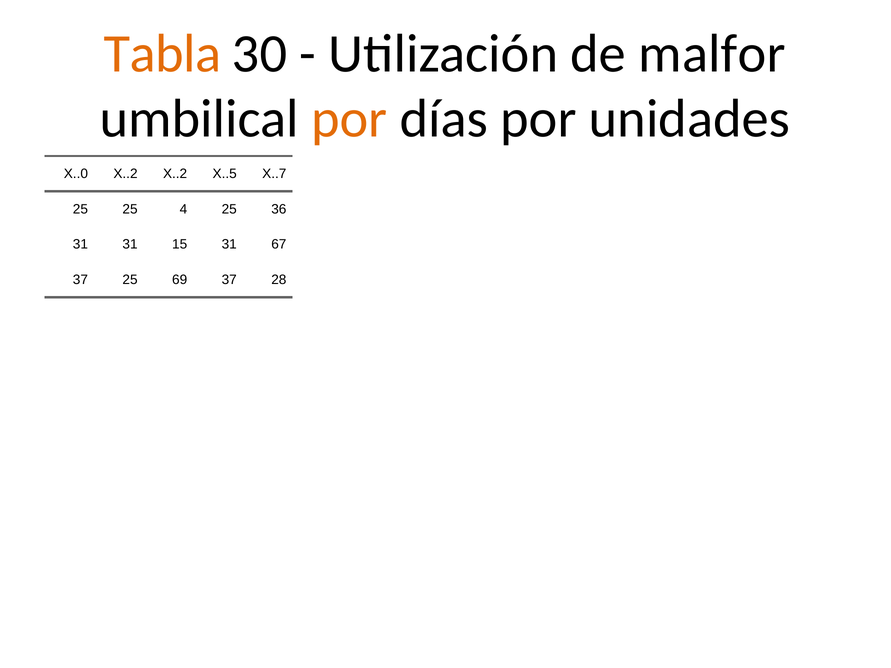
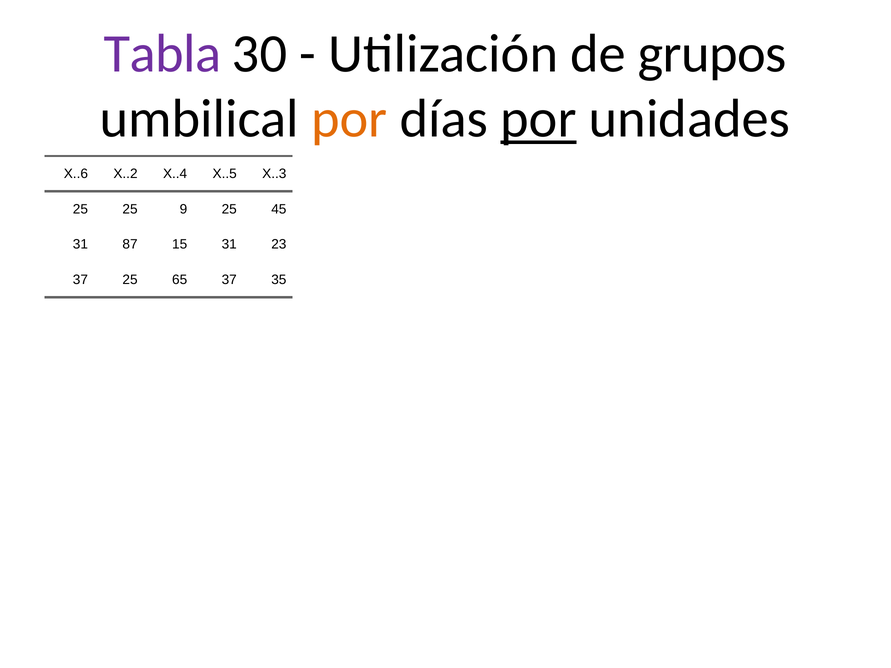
Tabla colour: orange -> purple
malfor: malfor -> grupos
por at (538, 119) underline: none -> present
X..0: X..0 -> X..6
X..2 X..2: X..2 -> X..4
X..7: X..7 -> X..3
4: 4 -> 9
36: 36 -> 45
31 31: 31 -> 87
67: 67 -> 23
69: 69 -> 65
28: 28 -> 35
